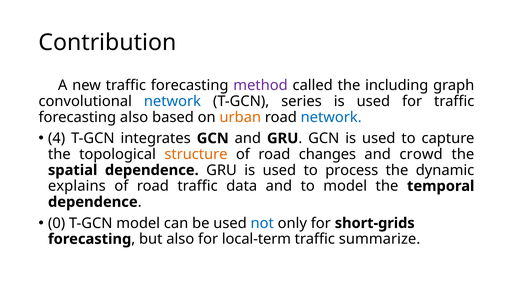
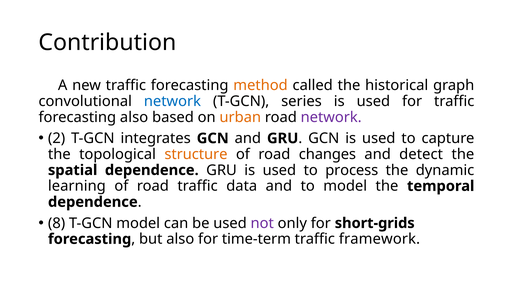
method colour: purple -> orange
including: including -> historical
network at (331, 117) colour: blue -> purple
4: 4 -> 2
crowd: crowd -> detect
explains: explains -> learning
0: 0 -> 8
not colour: blue -> purple
local-term: local-term -> time-term
summarize: summarize -> framework
